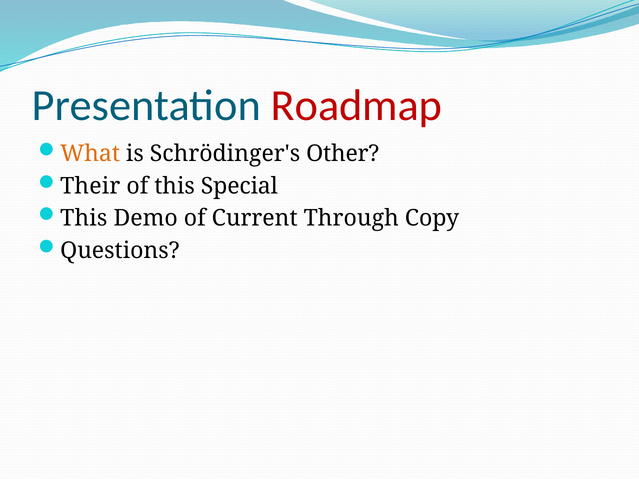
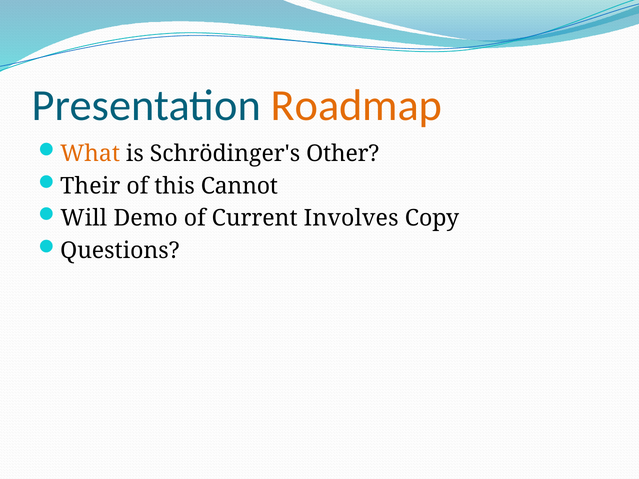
Roadmap colour: red -> orange
Special: Special -> Cannot
This at (84, 218): This -> Will
Through: Through -> Involves
